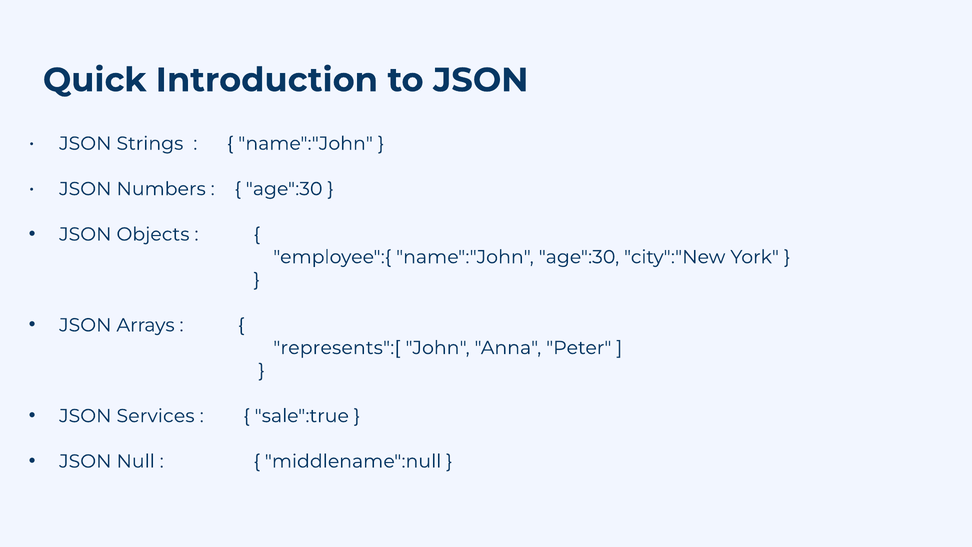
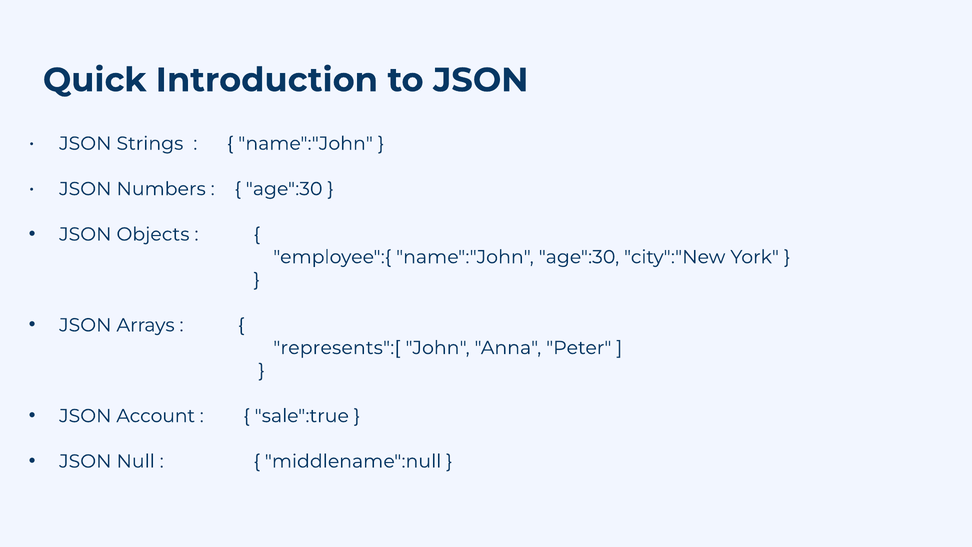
Services: Services -> Account
